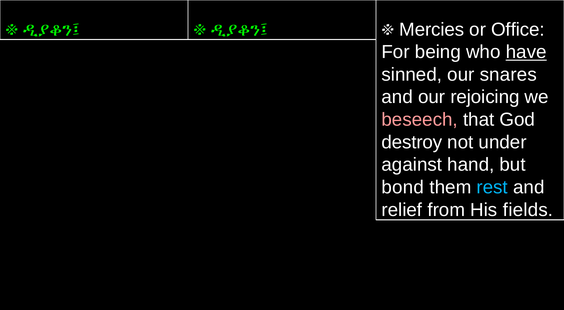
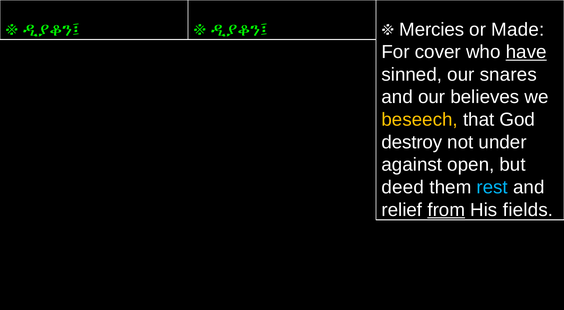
Office: Office -> Made
being: being -> cover
rejoicing: rejoicing -> believes
beseech colour: pink -> yellow
hand: hand -> open
bond: bond -> deed
from underline: none -> present
